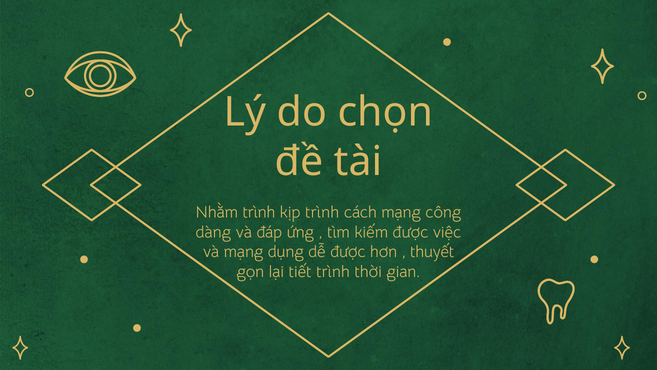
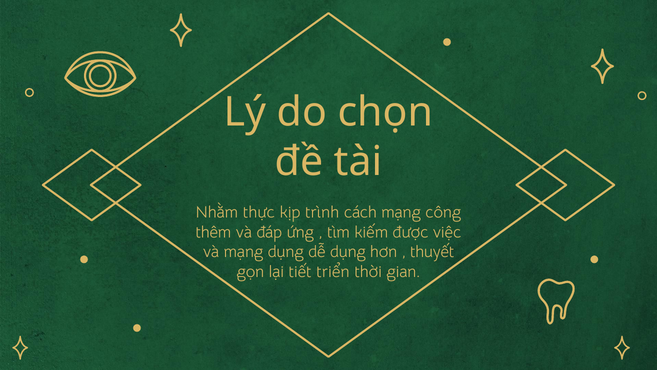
Nhằm trình: trình -> thực
dàng: dàng -> thêm
dễ được: được -> dụng
tiết trình: trình -> triển
